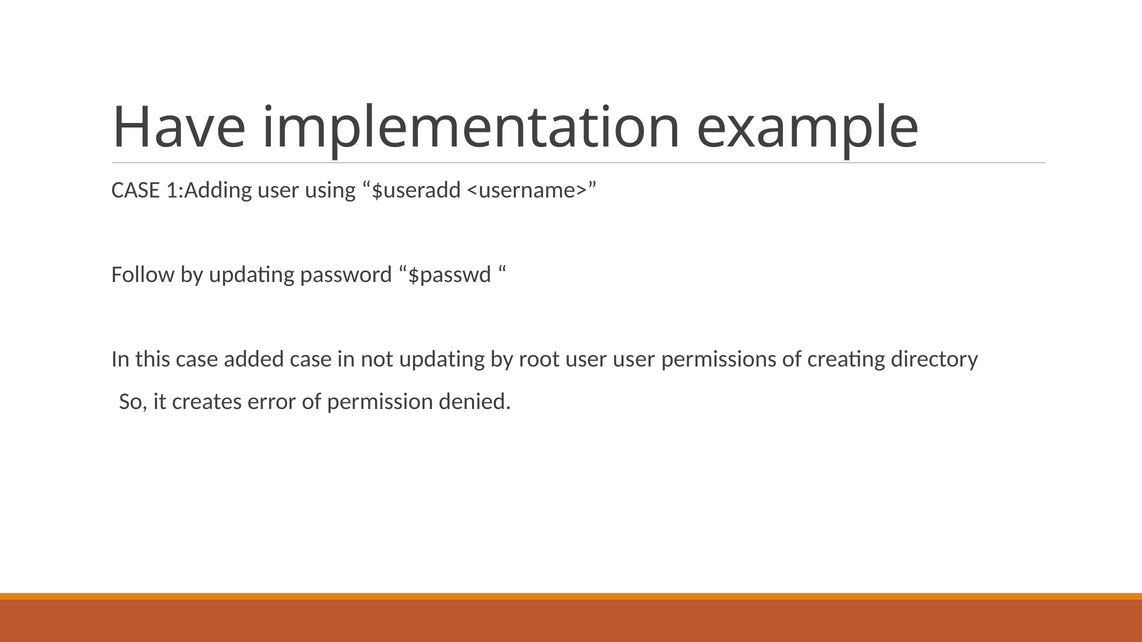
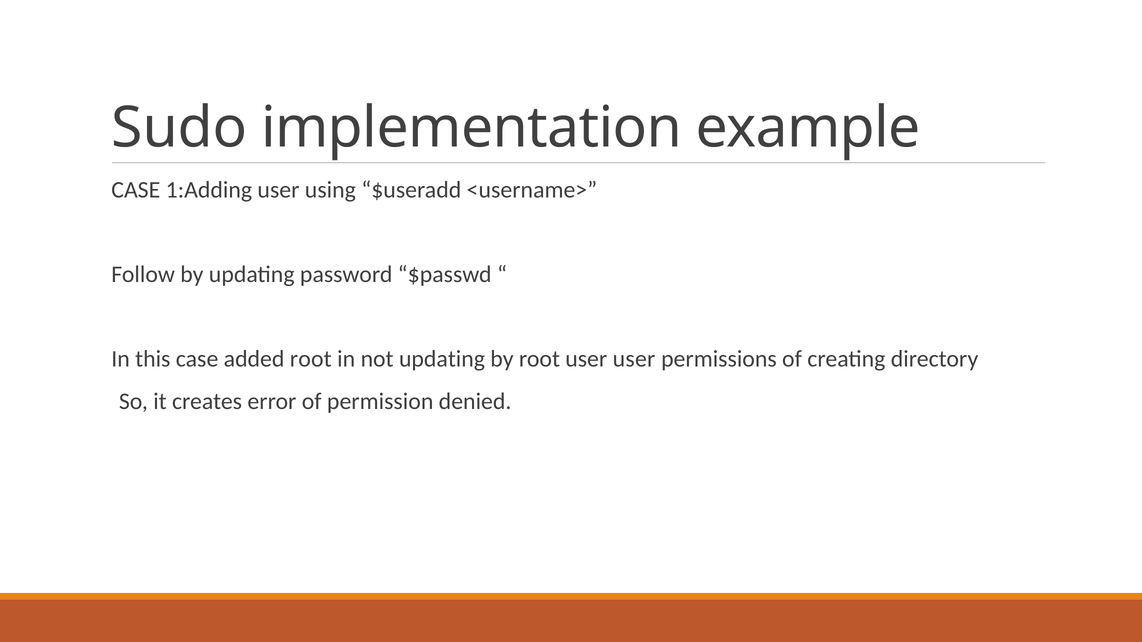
Have: Have -> Sudo
added case: case -> root
